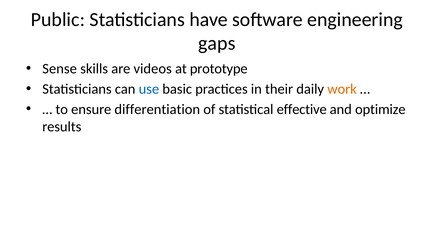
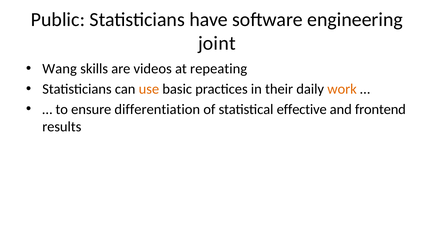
gaps: gaps -> joint
Sense: Sense -> Wang
prototype: prototype -> repeating
use colour: blue -> orange
optimize: optimize -> frontend
